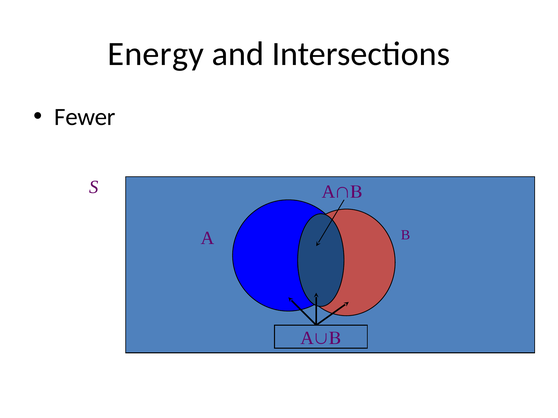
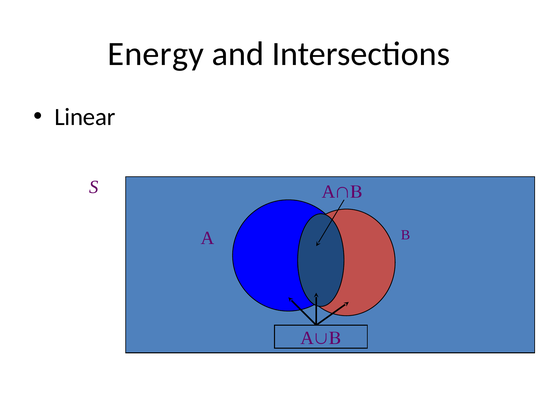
Fewer: Fewer -> Linear
